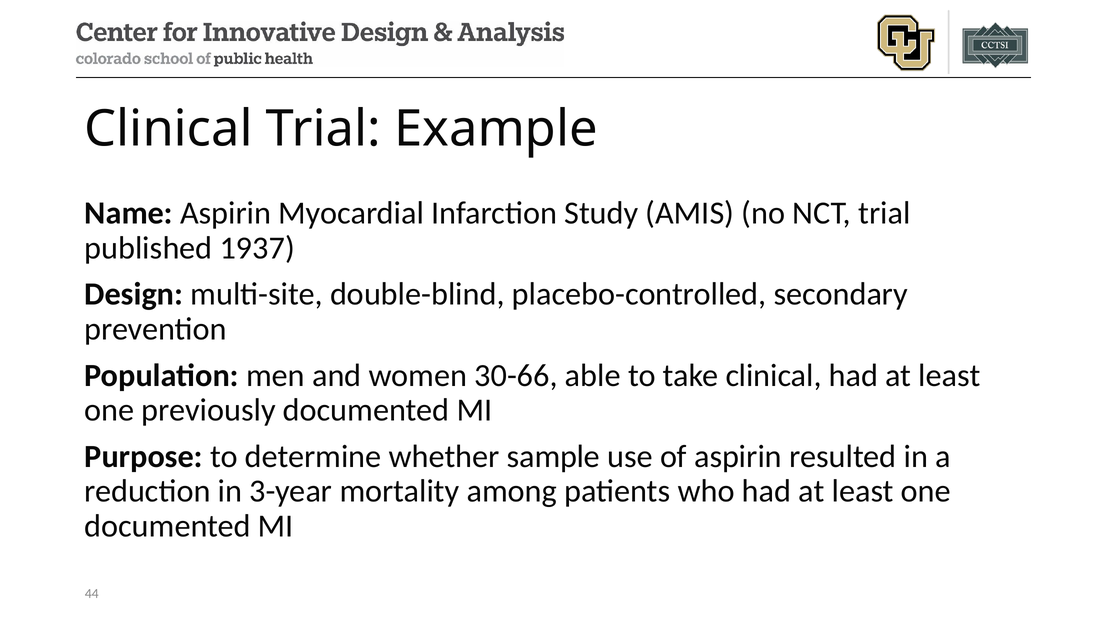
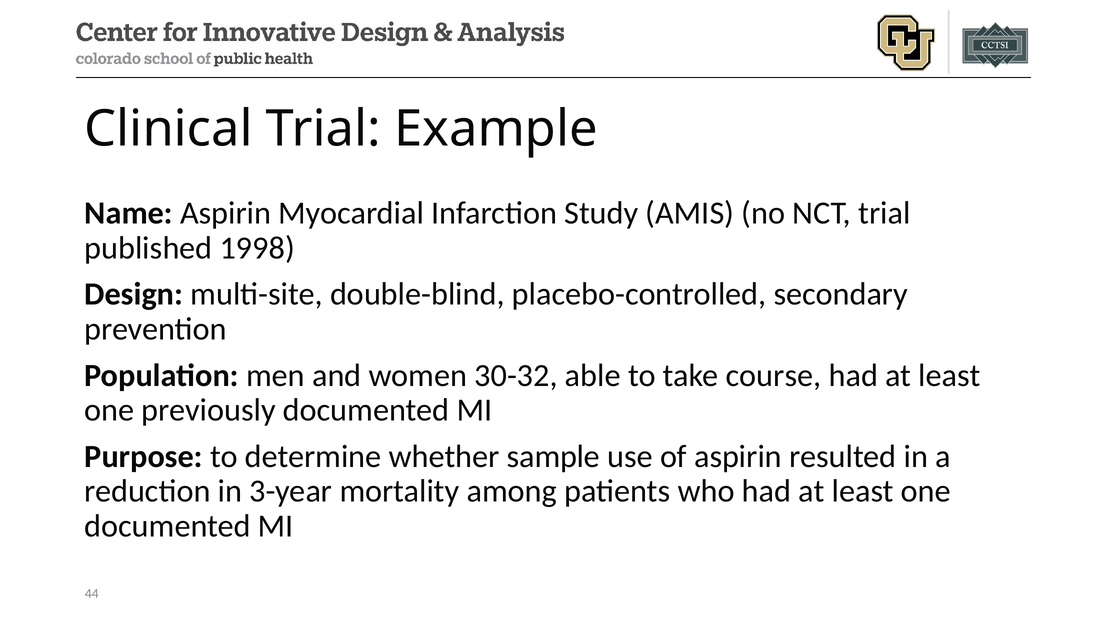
1937: 1937 -> 1998
30-66: 30-66 -> 30-32
take clinical: clinical -> course
